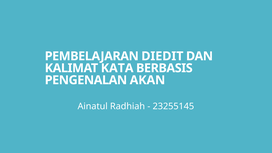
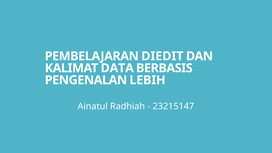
KATA: KATA -> DATA
AKAN: AKAN -> LEBIH
23255145: 23255145 -> 23215147
